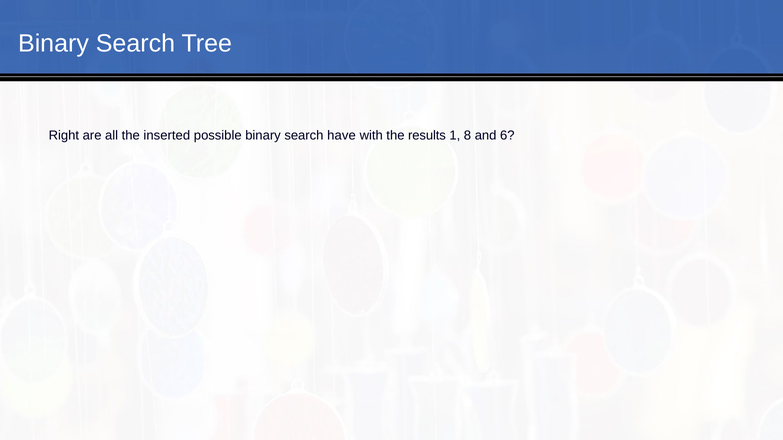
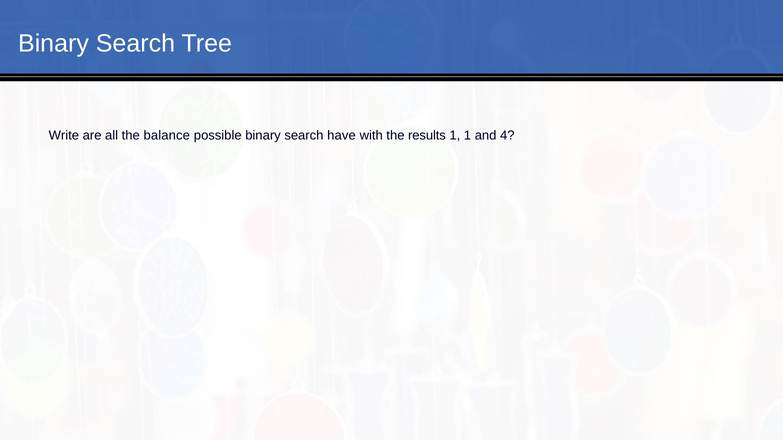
Right: Right -> Write
inserted: inserted -> balance
1 8: 8 -> 1
6: 6 -> 4
